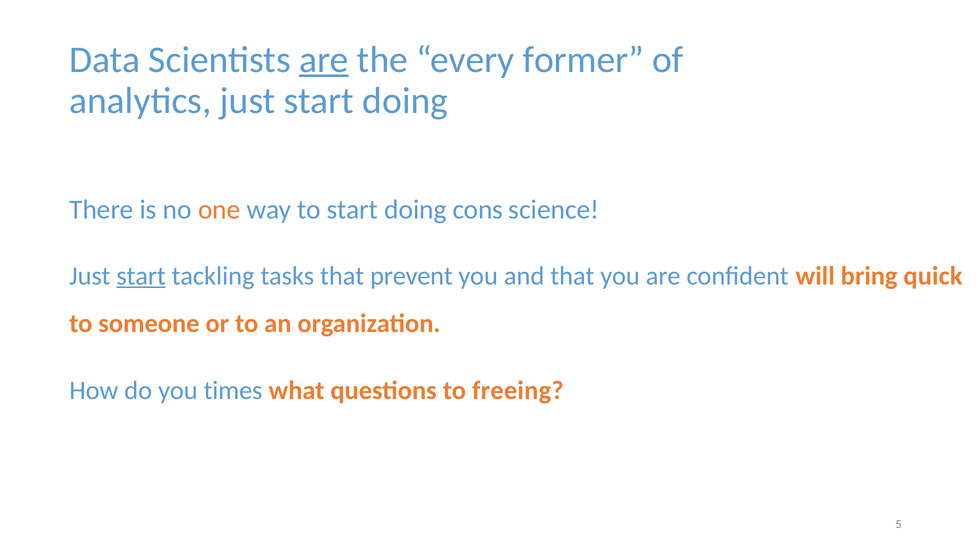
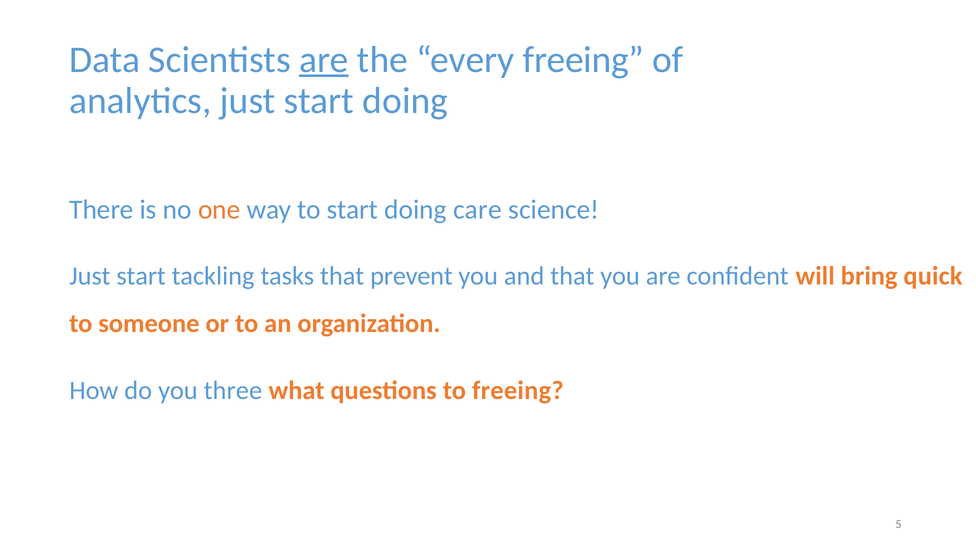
every former: former -> freeing
cons: cons -> care
start at (141, 276) underline: present -> none
times: times -> three
